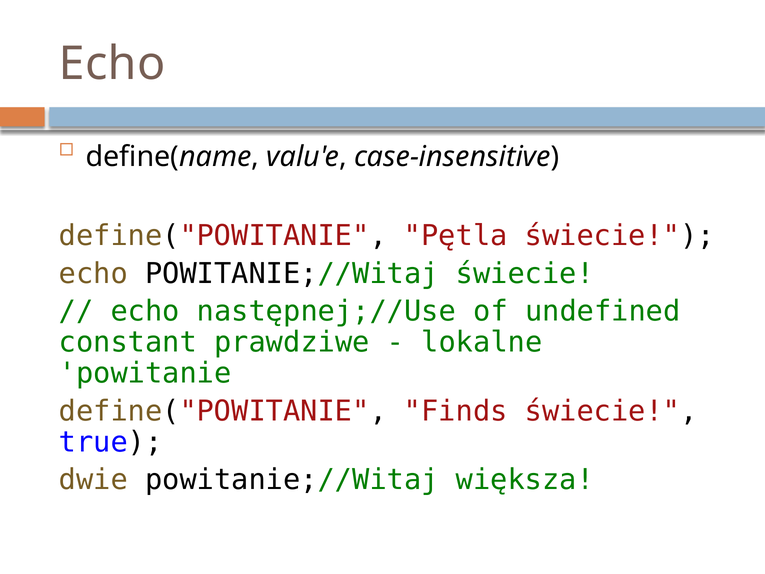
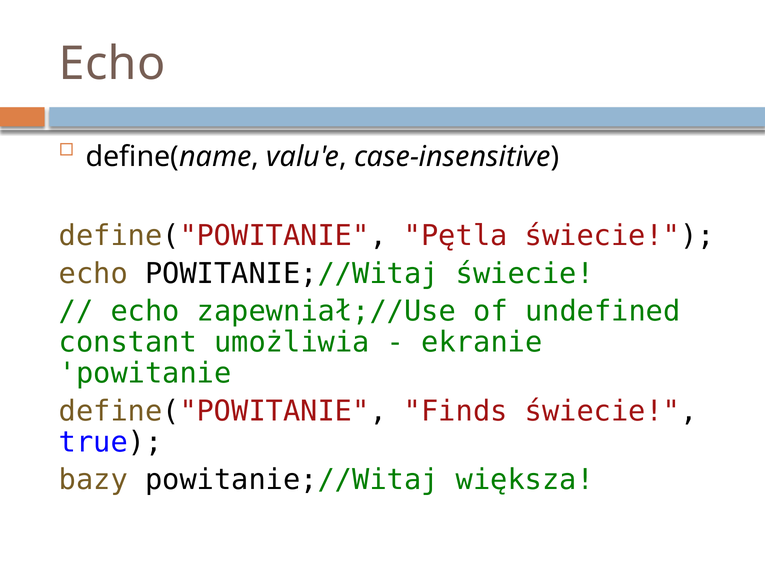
następnej;//Use: następnej;//Use -> zapewniał;//Use
prawdziwe: prawdziwe -> umożliwia
lokalne: lokalne -> ekranie
dwie: dwie -> bazy
